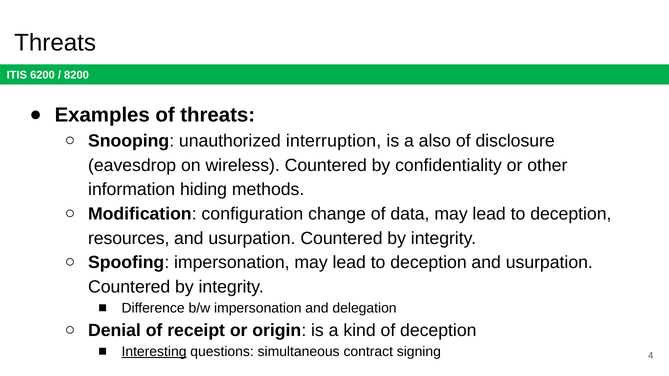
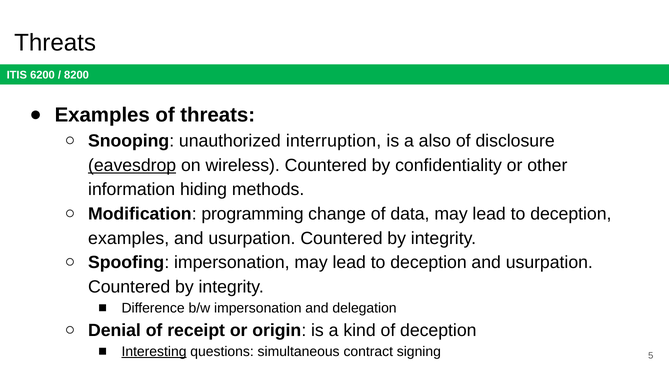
eavesdrop underline: none -> present
configuration: configuration -> programming
resources at (129, 238): resources -> examples
4: 4 -> 5
